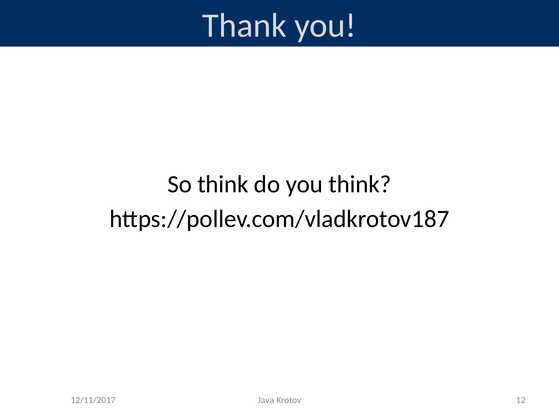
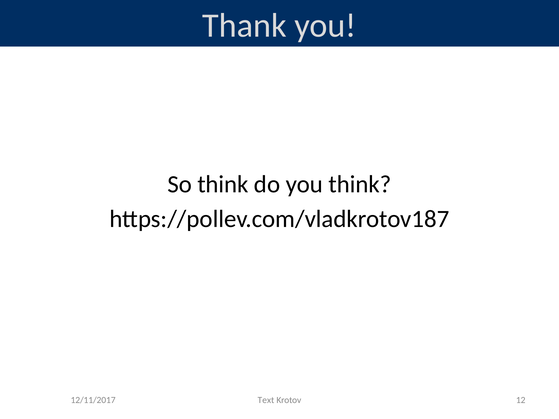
Java: Java -> Text
